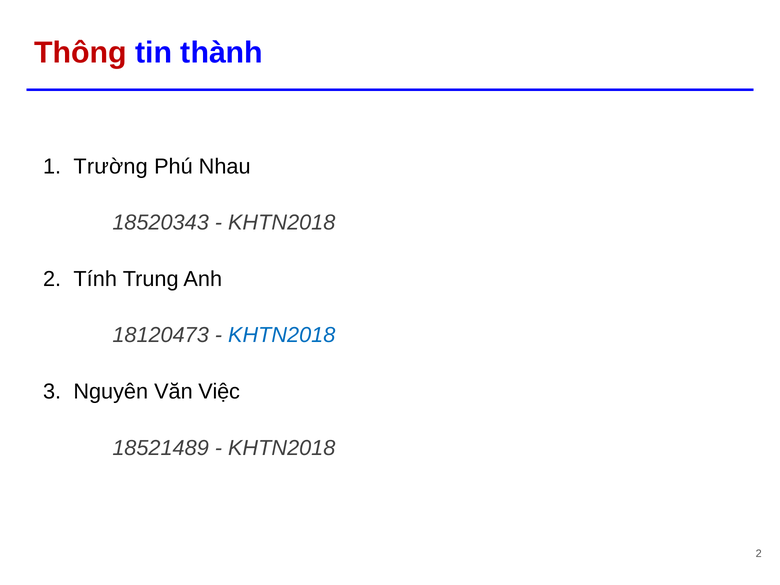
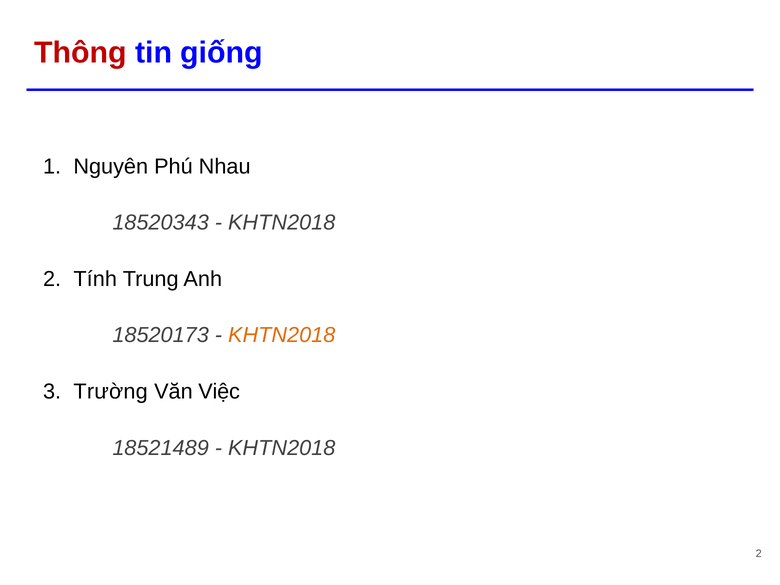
thành: thành -> giống
Trường: Trường -> Nguyên
18120473: 18120473 -> 18520173
KHTN2018 at (282, 335) colour: blue -> orange
Nguyên: Nguyên -> Trường
